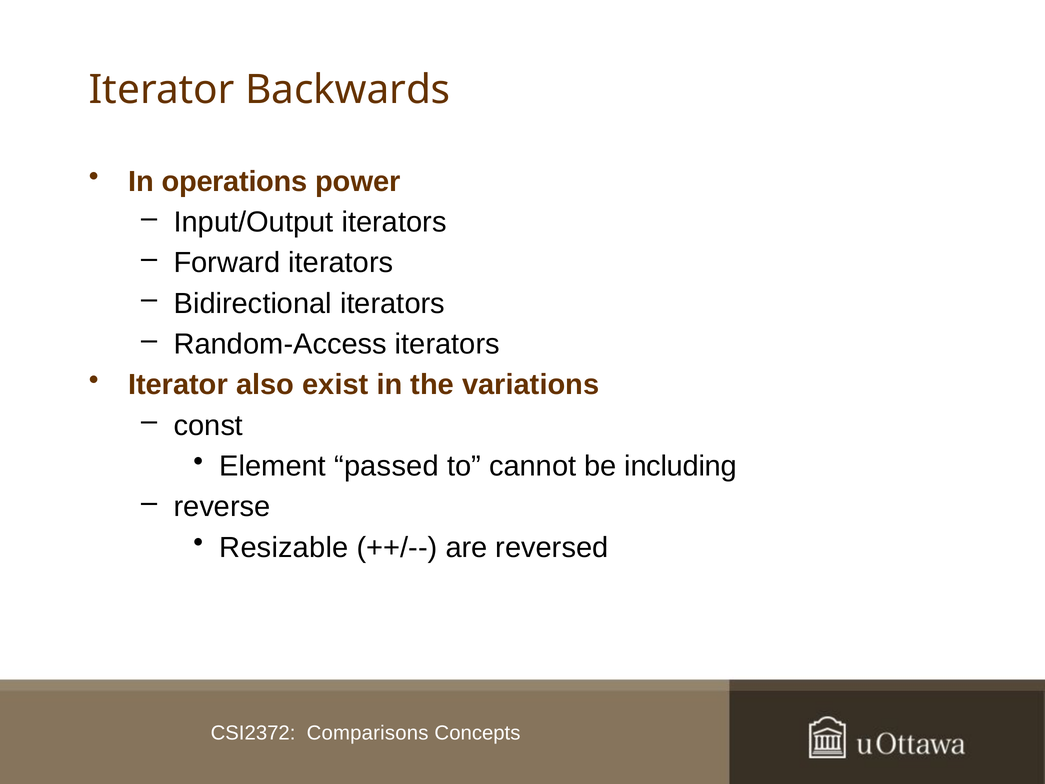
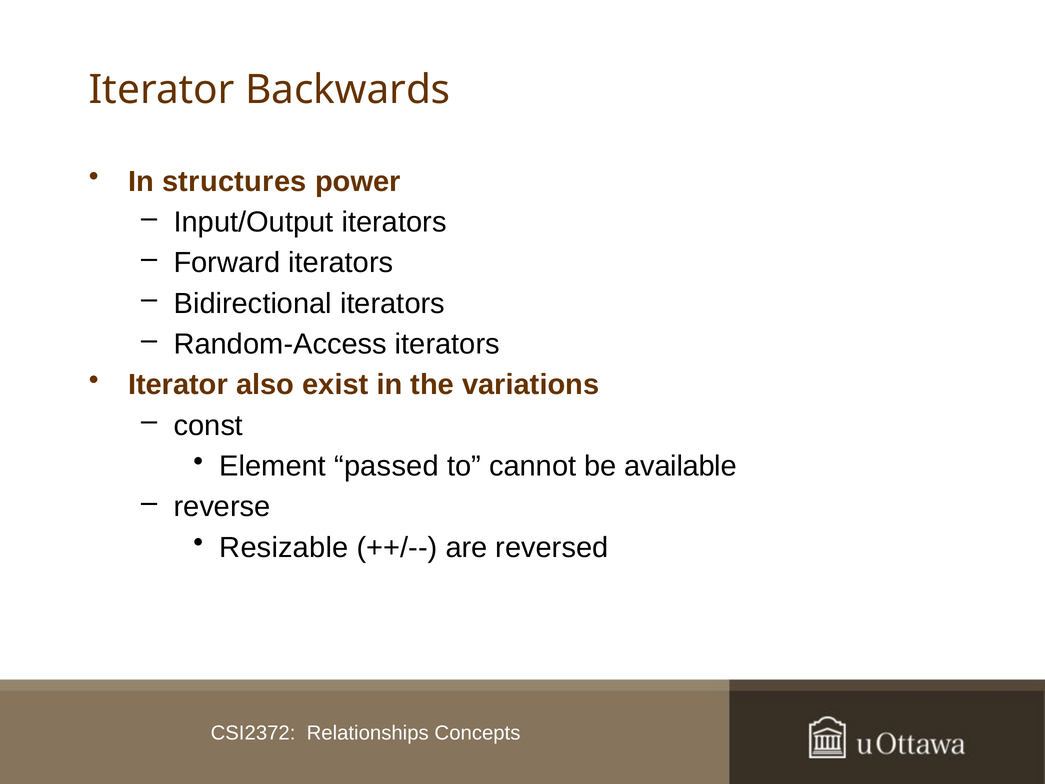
operations: operations -> structures
including: including -> available
Comparisons: Comparisons -> Relationships
